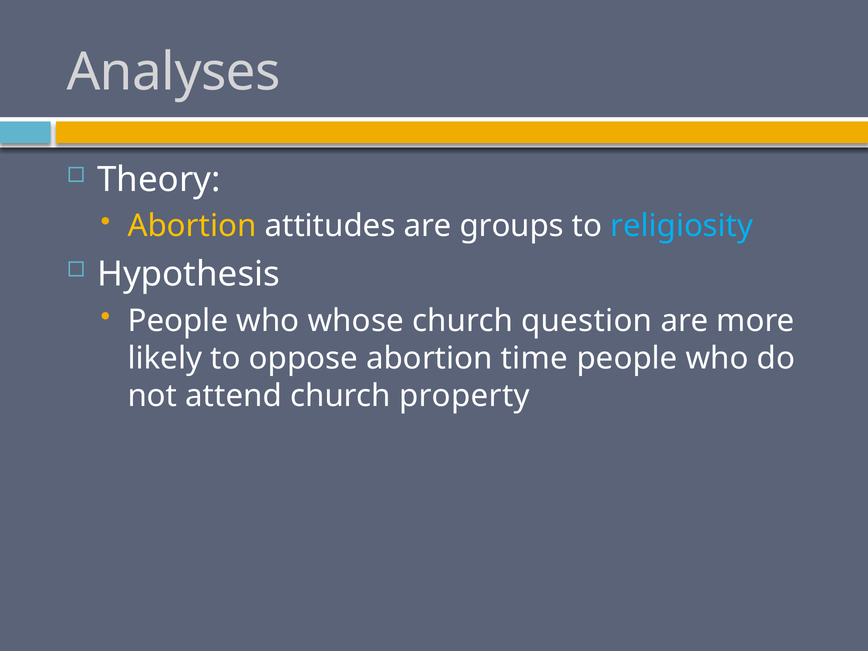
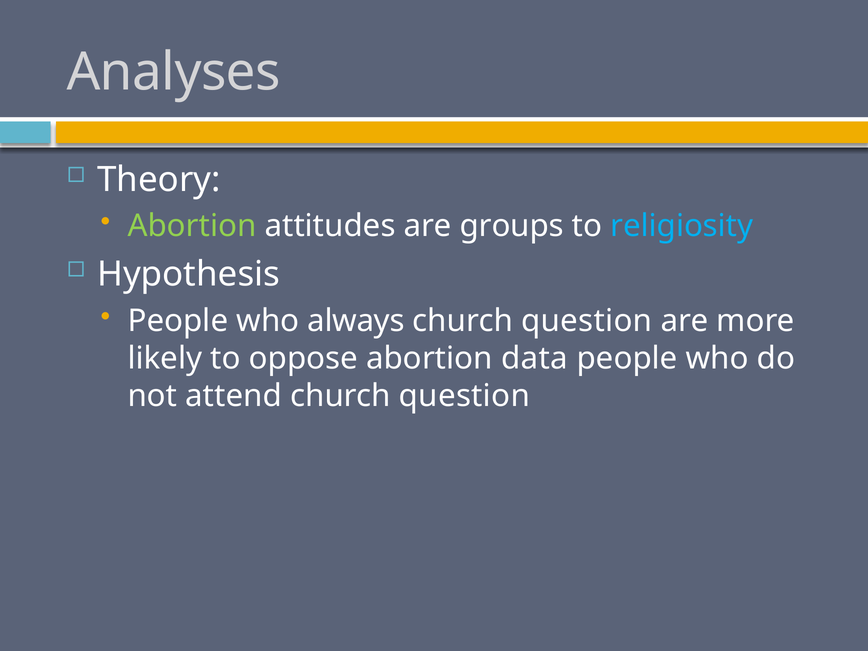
Abortion at (192, 226) colour: yellow -> light green
whose: whose -> always
time: time -> data
attend church property: property -> question
